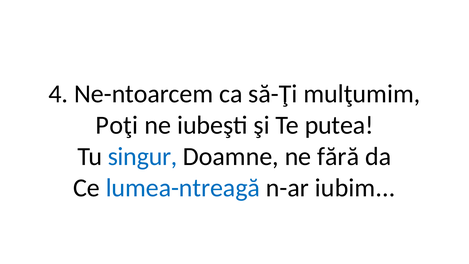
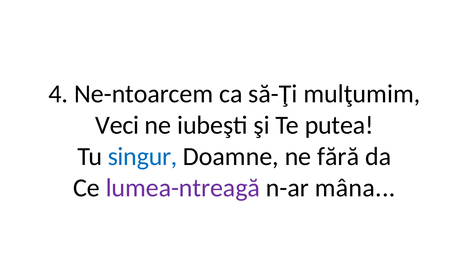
Poţi: Poţi -> Veci
lumea-ntreagă colour: blue -> purple
iubim: iubim -> mâna
